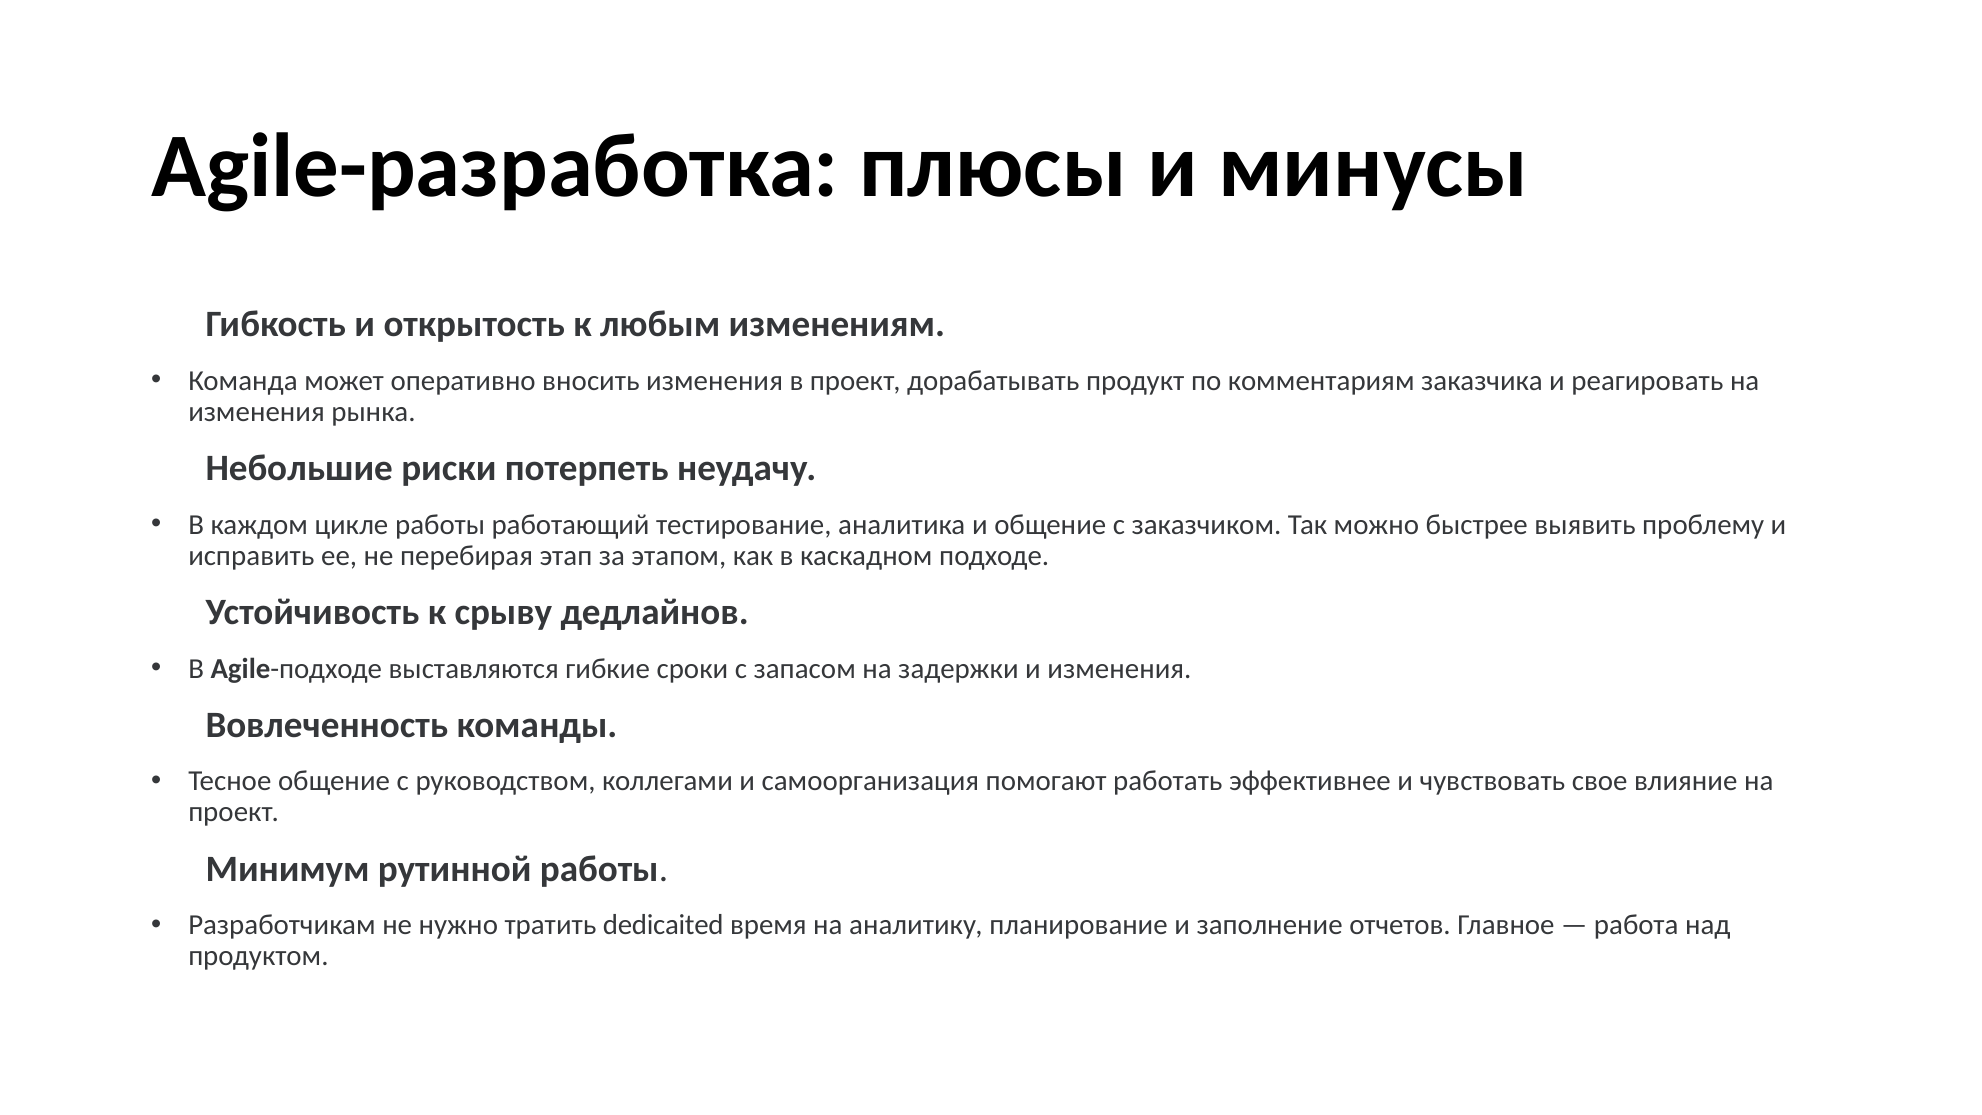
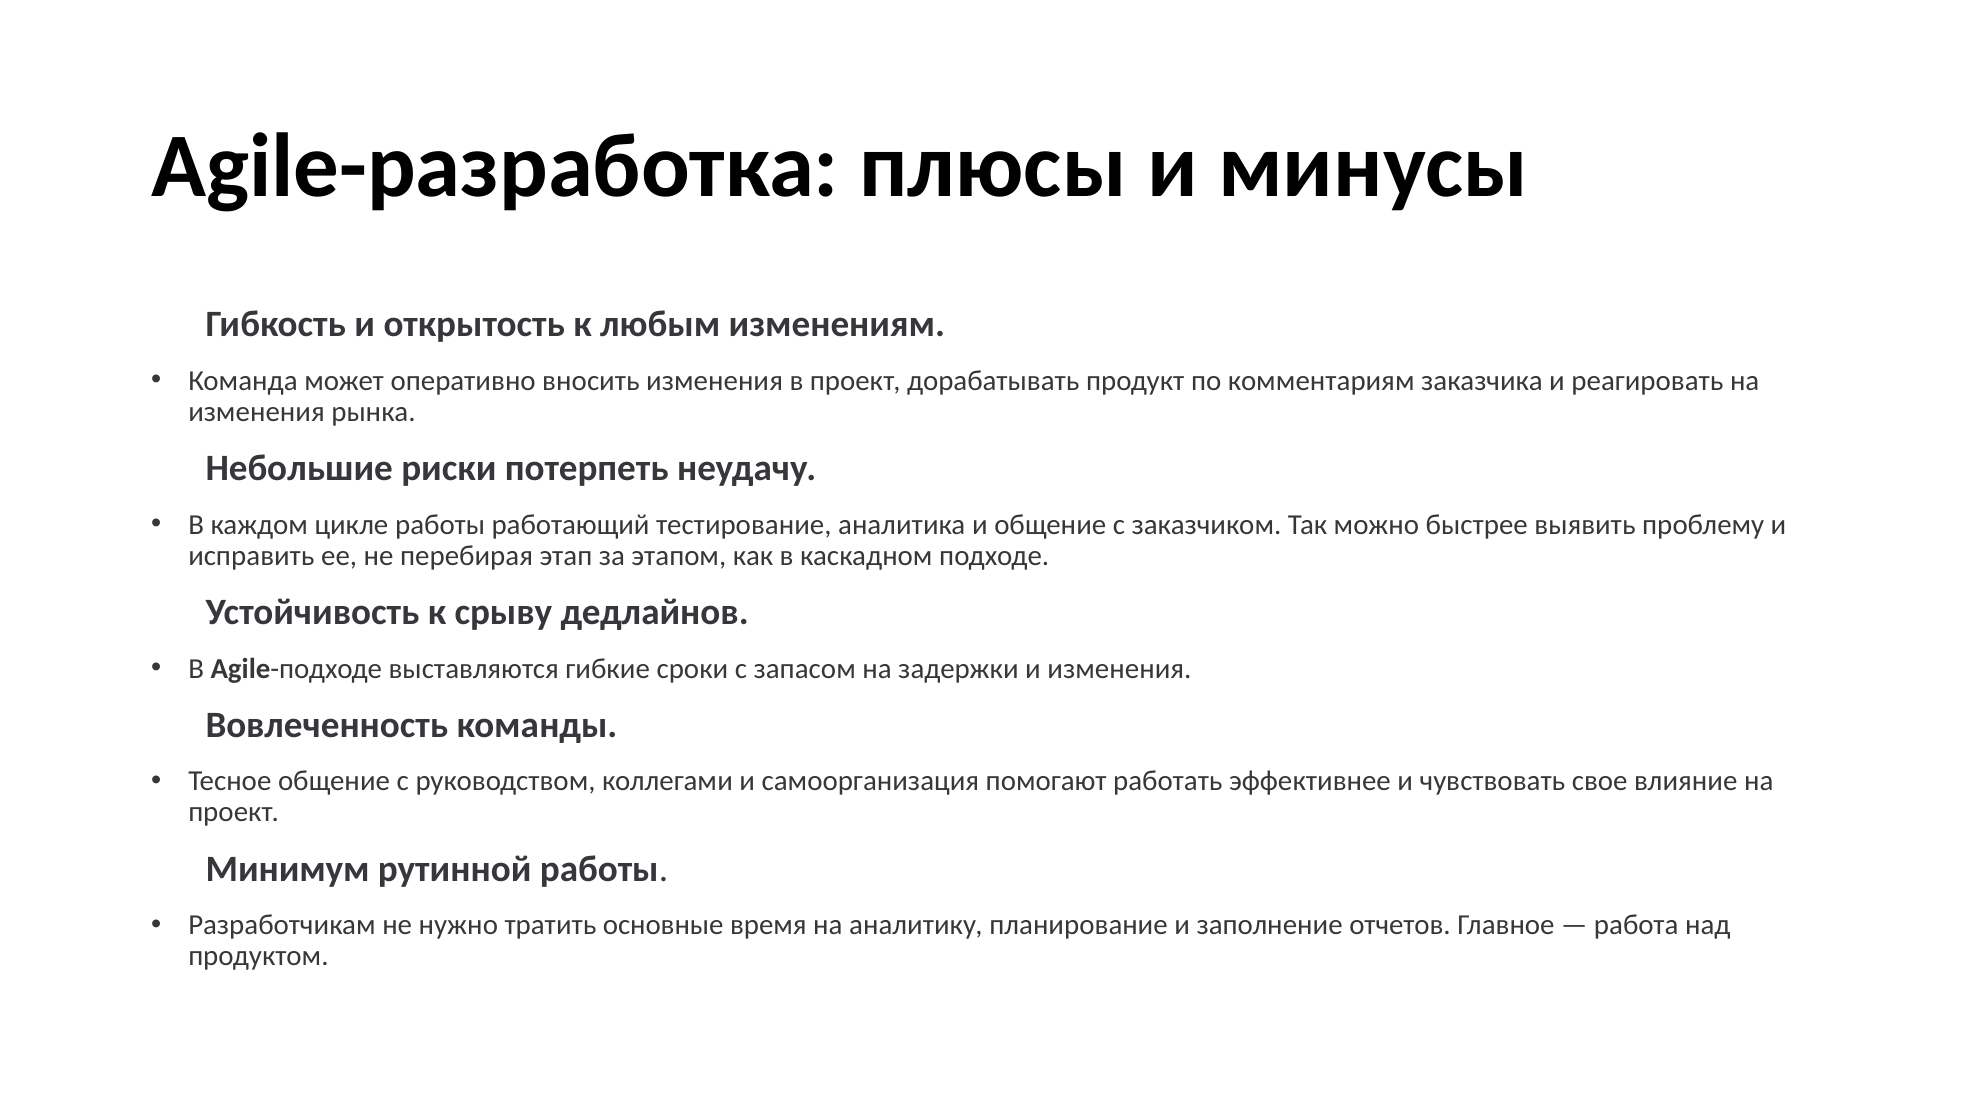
dedicaited: dedicaited -> основные
